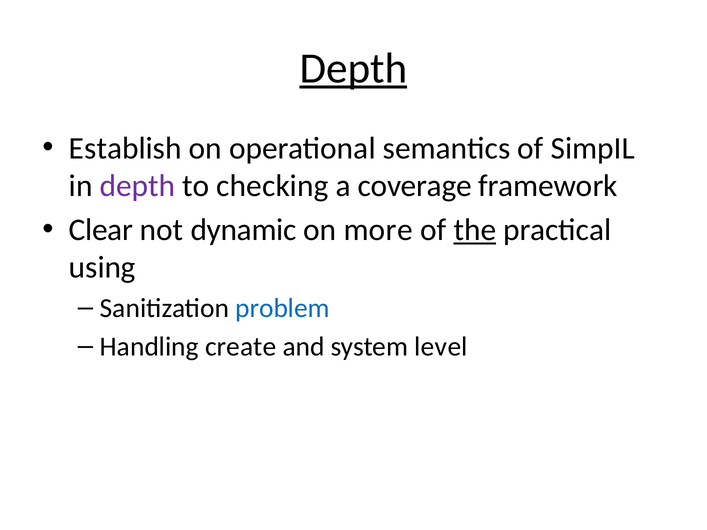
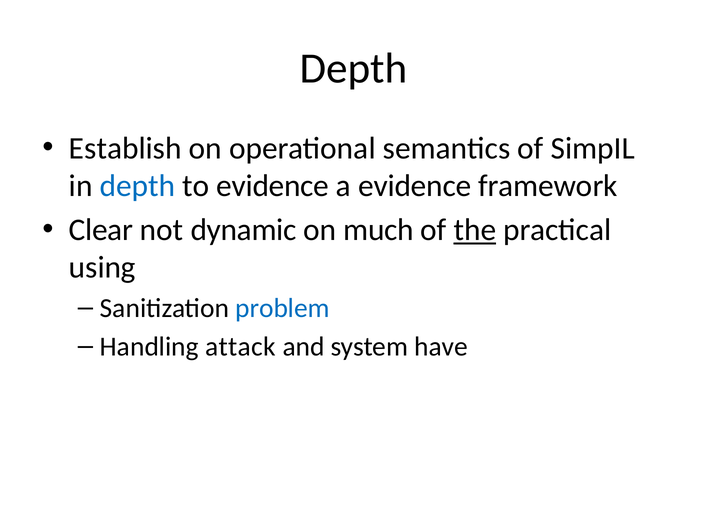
Depth at (353, 68) underline: present -> none
depth at (138, 186) colour: purple -> blue
to checking: checking -> evidence
a coverage: coverage -> evidence
more: more -> much
create: create -> attack
level: level -> have
